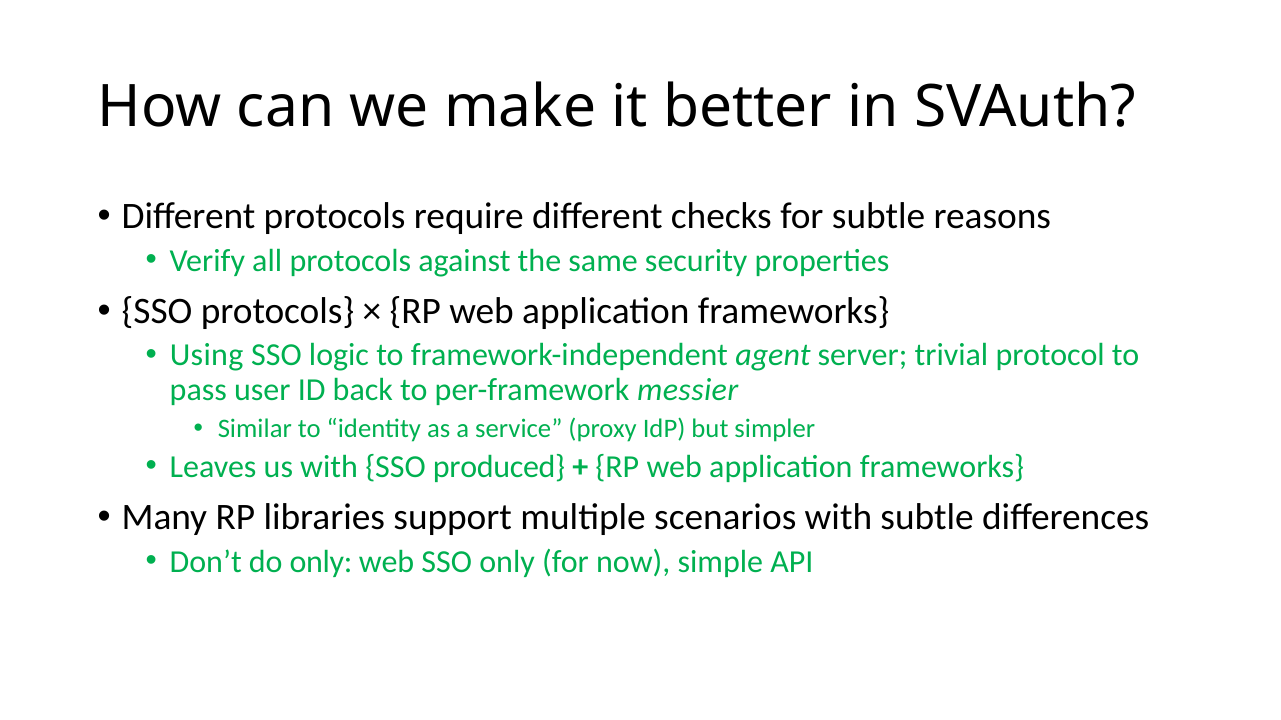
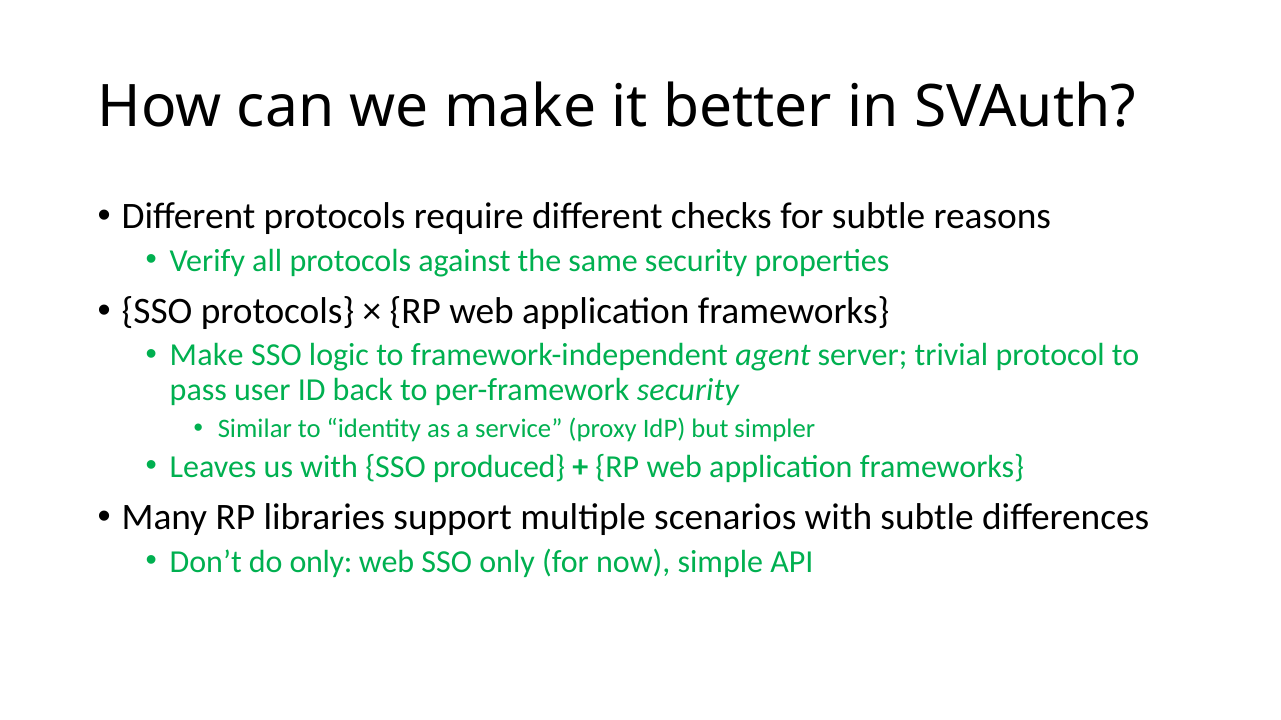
Using at (207, 356): Using -> Make
per-framework messier: messier -> security
